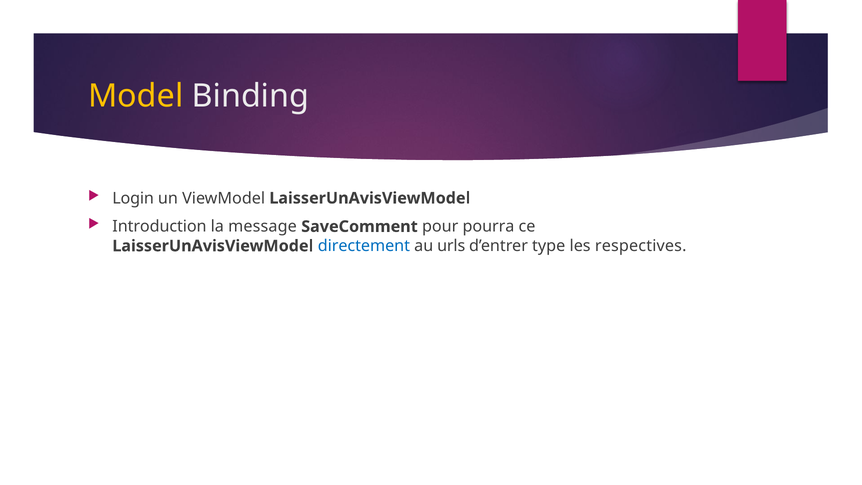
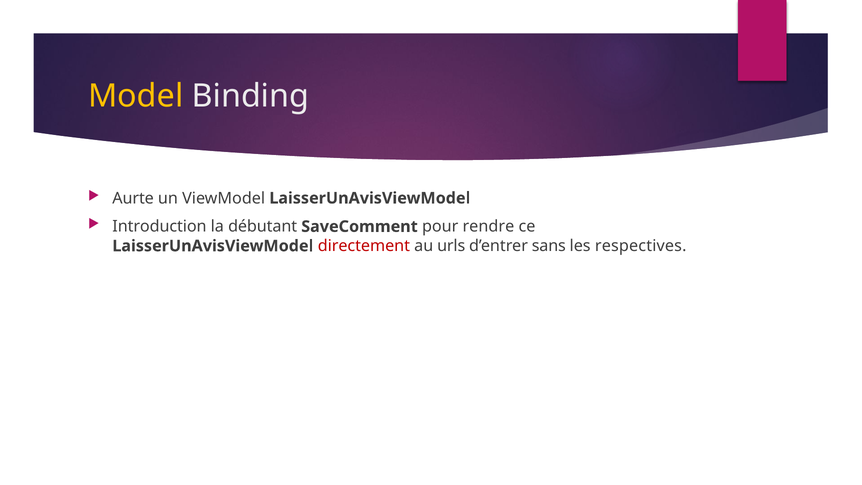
Login: Login -> Aurte
message: message -> débutant
pourra: pourra -> rendre
directement colour: blue -> red
type: type -> sans
